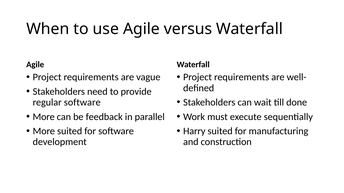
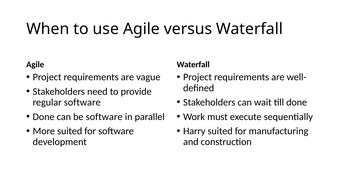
More at (44, 117): More -> Done
be feedback: feedback -> software
